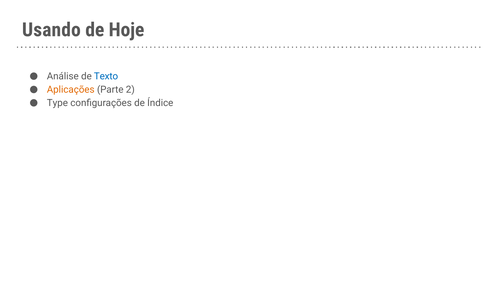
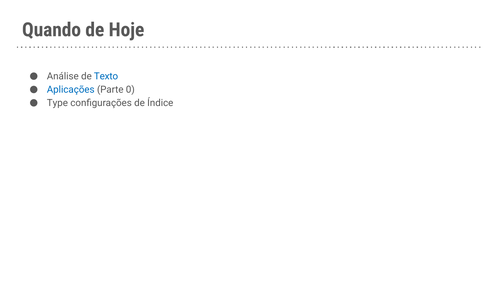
Usando: Usando -> Quando
Aplicações colour: orange -> blue
2: 2 -> 0
